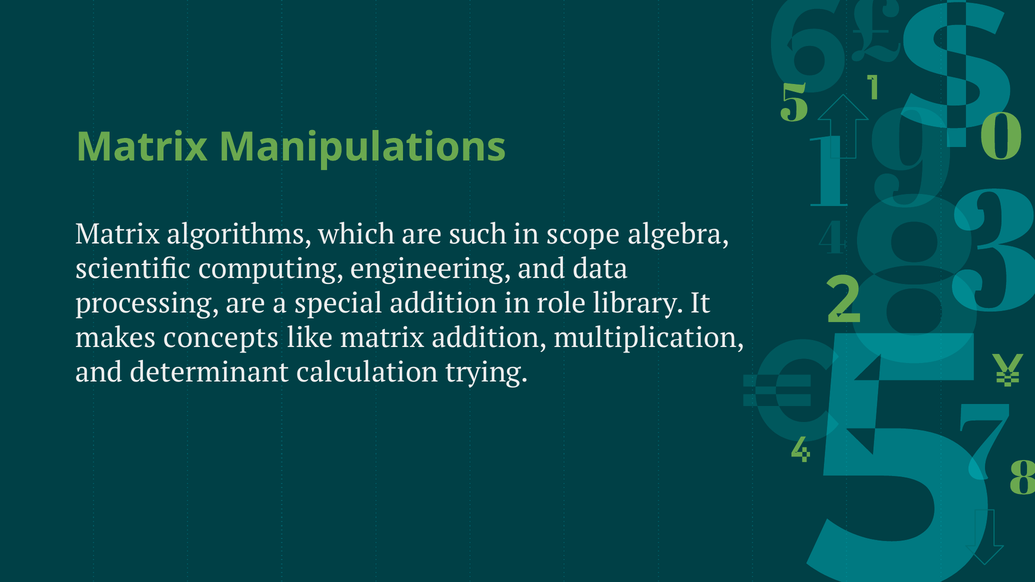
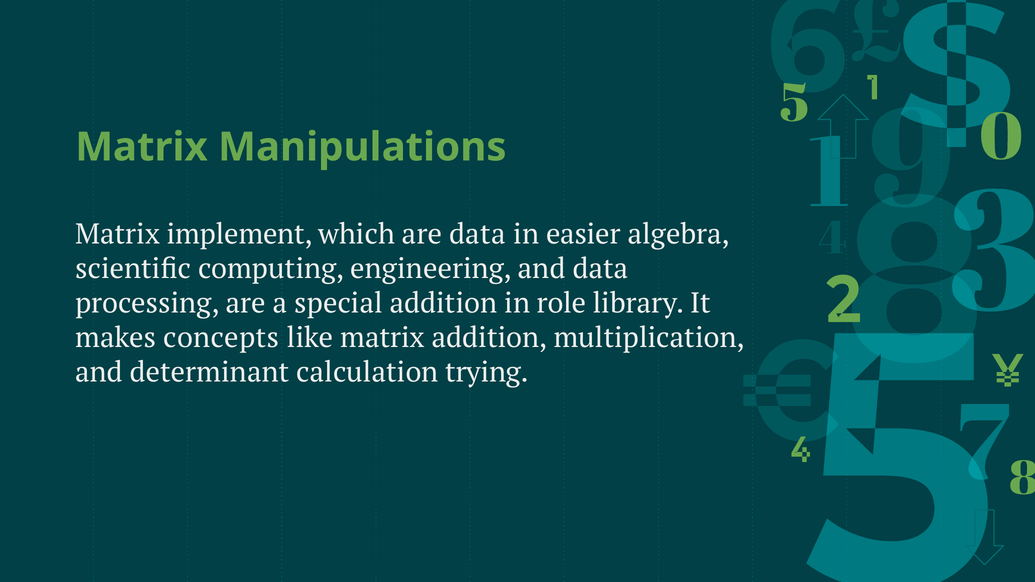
algorithms: algorithms -> implement
are such: such -> data
scope: scope -> easier
